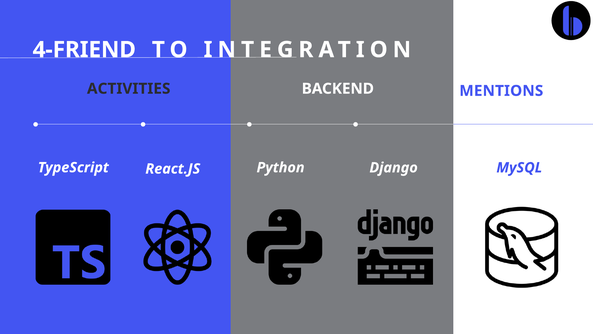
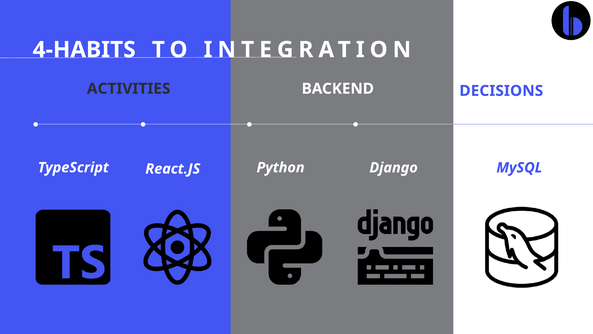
4-FRIEND: 4-FRIEND -> 4-HABITS
MENTIONS: MENTIONS -> DECISIONS
